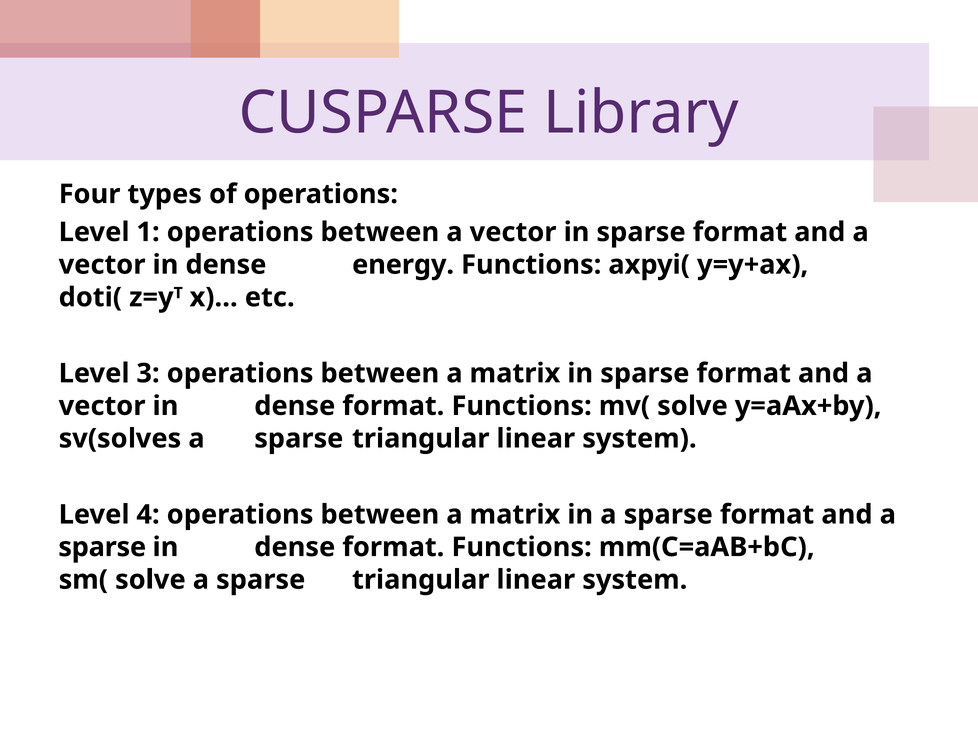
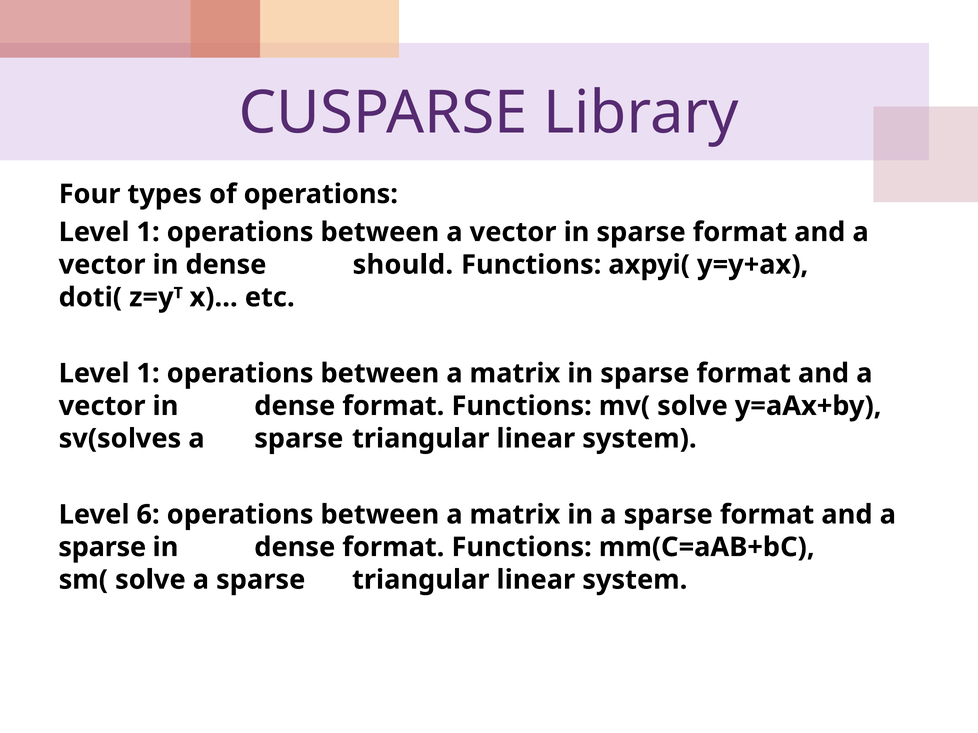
energy: energy -> should
3 at (148, 374): 3 -> 1
4: 4 -> 6
